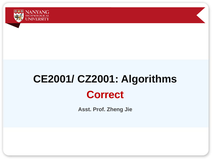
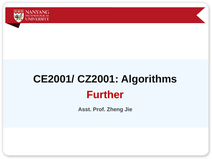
Correct: Correct -> Further
